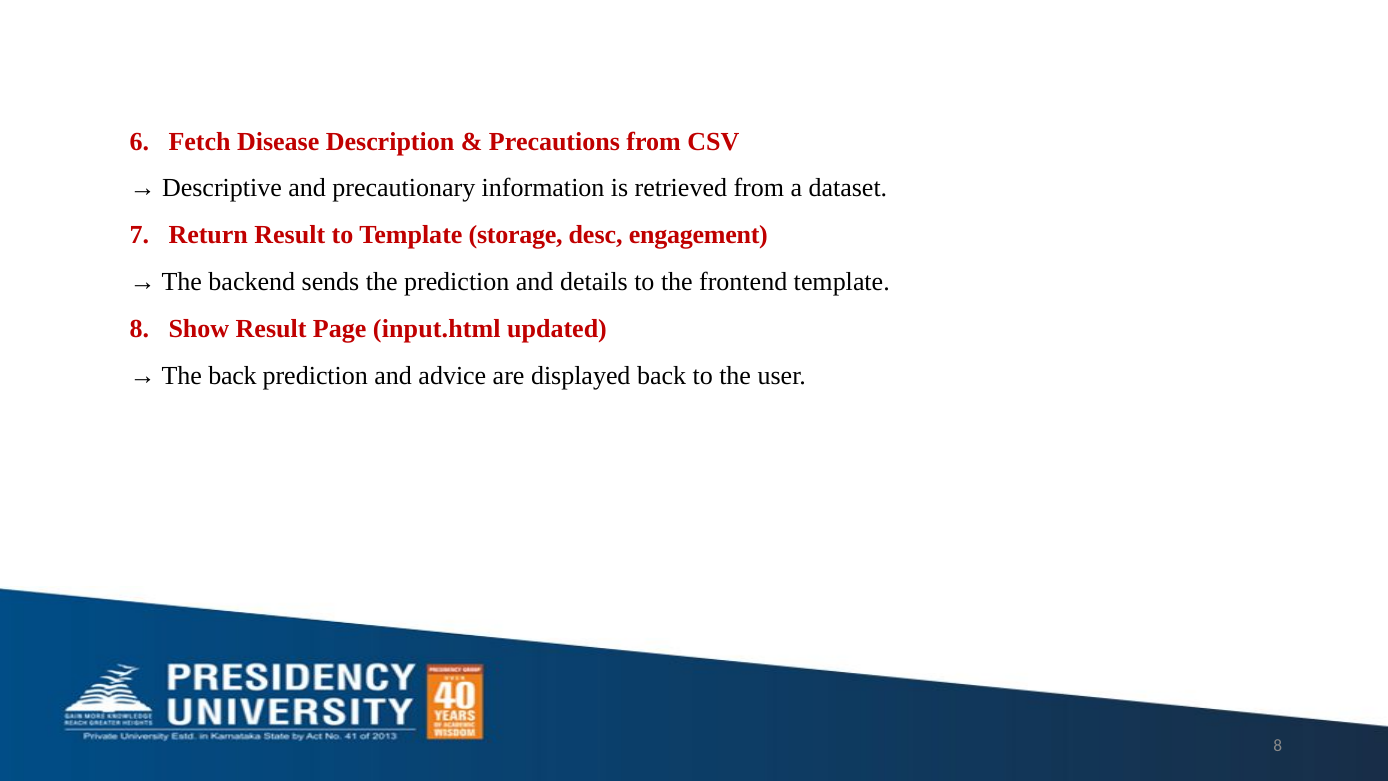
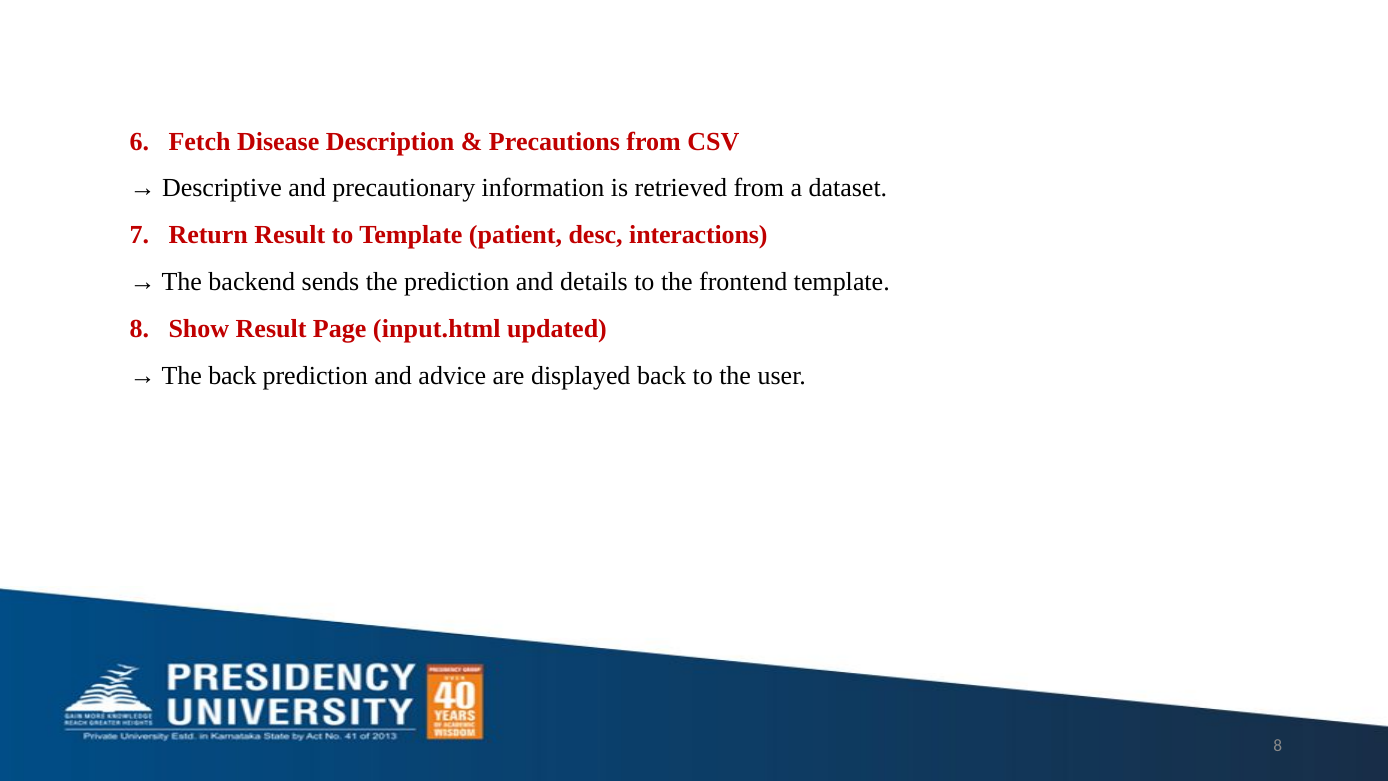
storage: storage -> patient
engagement: engagement -> interactions
